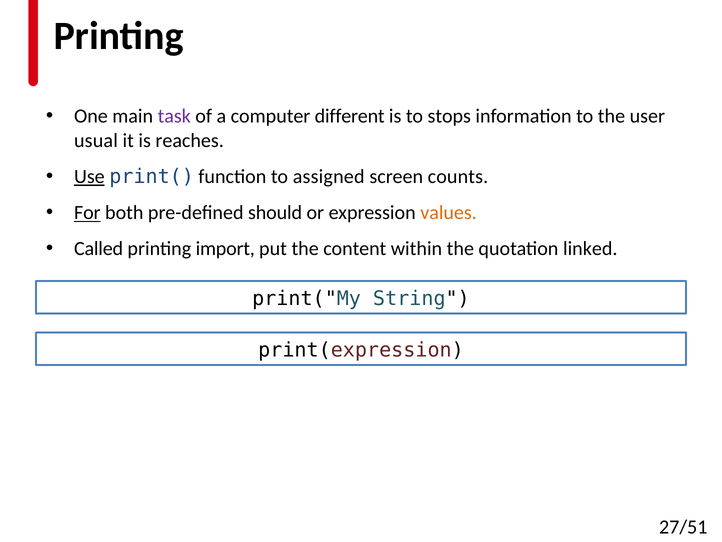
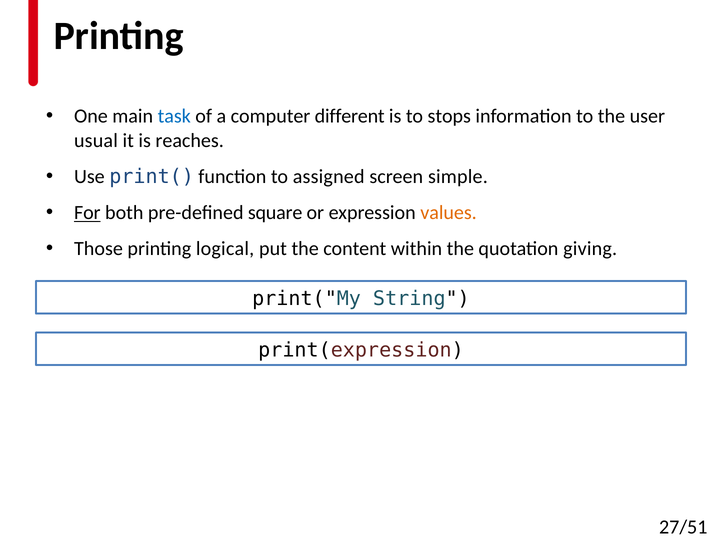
task colour: purple -> blue
Use underline: present -> none
counts: counts -> simple
should: should -> square
Called: Called -> Those
import: import -> logical
linked: linked -> giving
